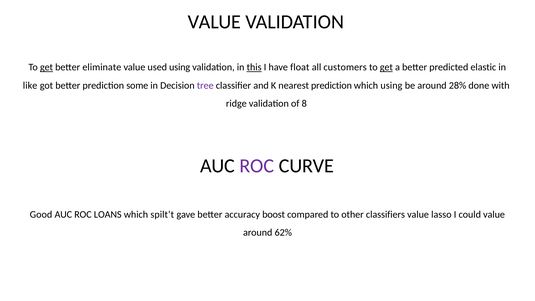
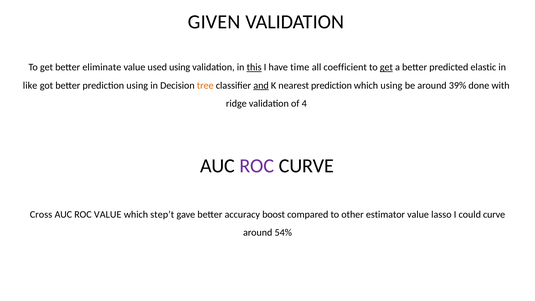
VALUE at (214, 22): VALUE -> GIVEN
get at (46, 67) underline: present -> none
float: float -> time
customers: customers -> coefficient
prediction some: some -> using
tree colour: purple -> orange
and underline: none -> present
28%: 28% -> 39%
8: 8 -> 4
Good: Good -> Cross
ROC LOANS: LOANS -> VALUE
spilt’t: spilt’t -> step’t
classifiers: classifiers -> estimator
could value: value -> curve
62%: 62% -> 54%
